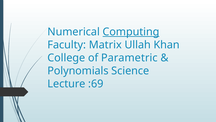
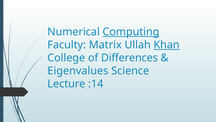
Khan underline: none -> present
Parametric: Parametric -> Differences
Polynomials: Polynomials -> Eigenvalues
:69: :69 -> :14
